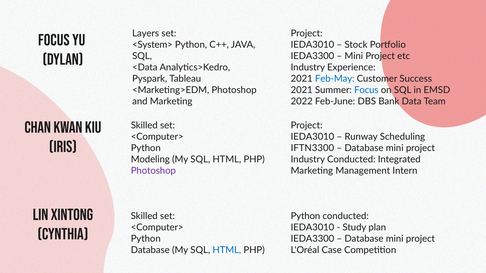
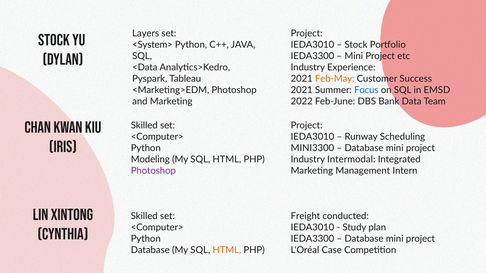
Focus at (54, 40): Focus -> Stock
Feb-May colour: blue -> orange
IFTN3300: IFTN3300 -> MINI3300
Industry Conducted: Conducted -> Intermodal
Python at (305, 216): Python -> Freight
HTML at (227, 250) colour: blue -> orange
